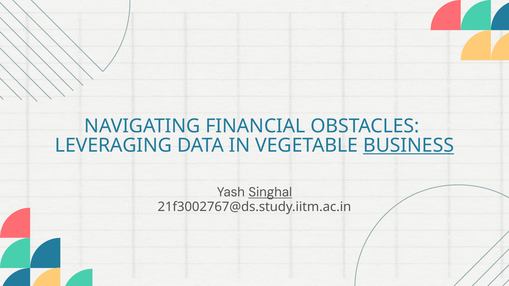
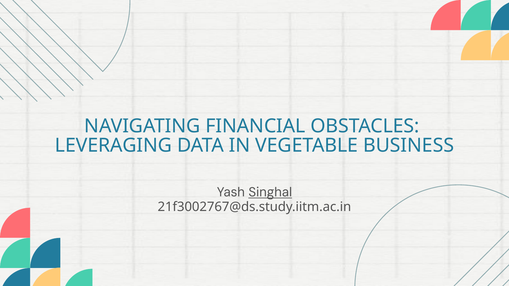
BUSINESS underline: present -> none
